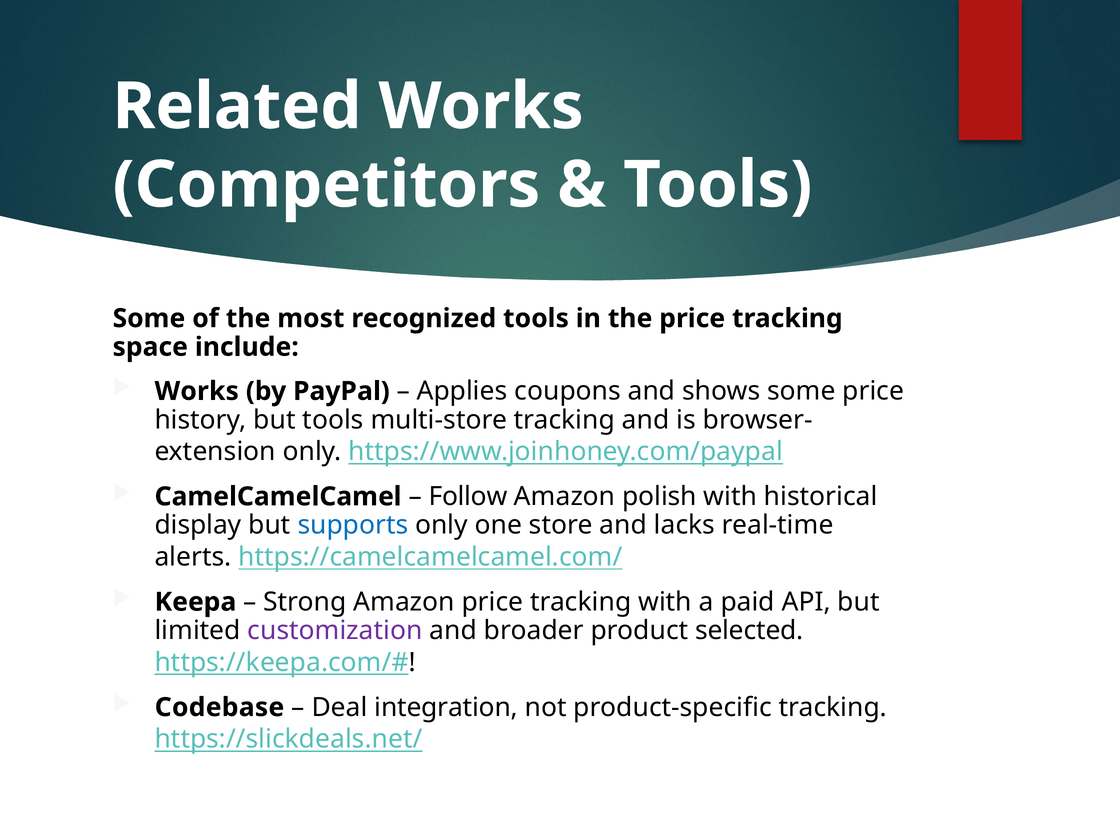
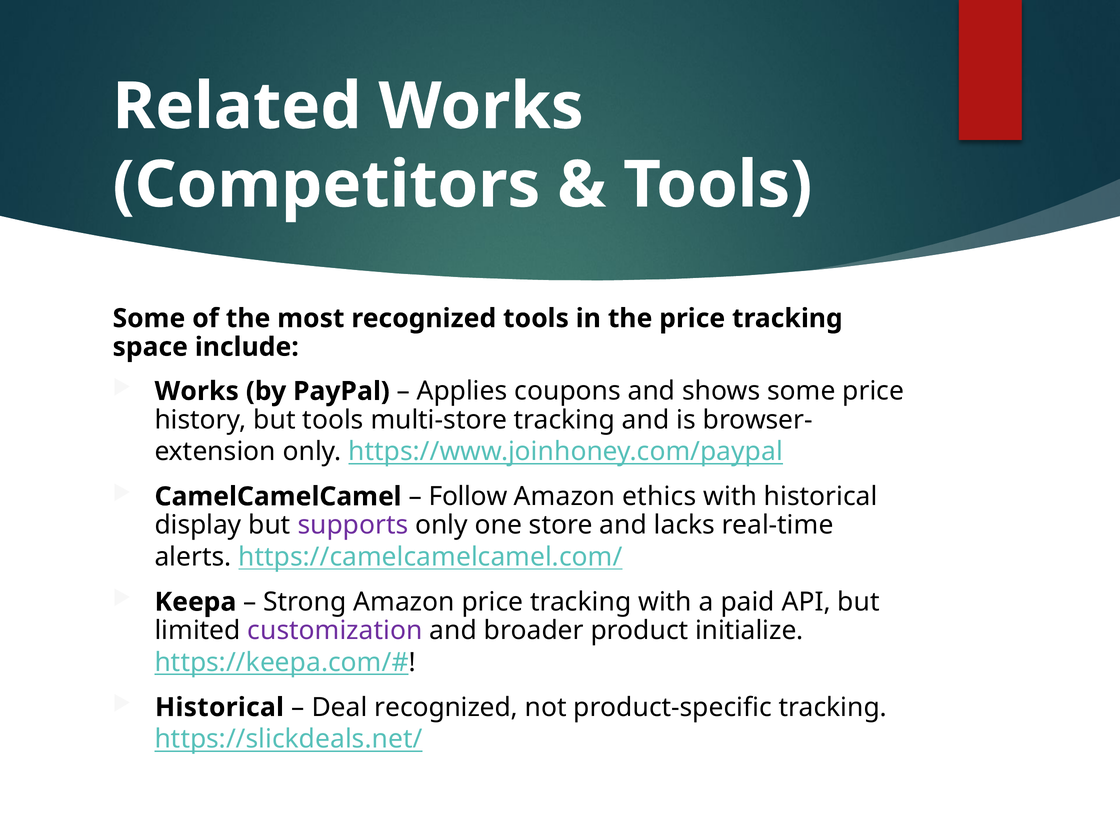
polish: polish -> ethics
supports colour: blue -> purple
selected: selected -> initialize
Codebase at (219, 707): Codebase -> Historical
Deal integration: integration -> recognized
